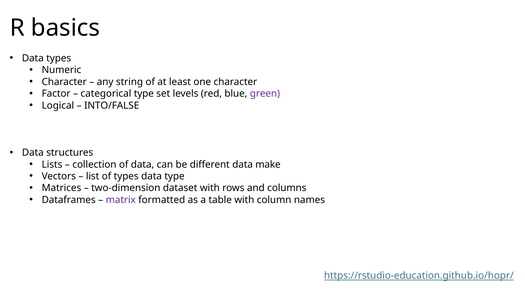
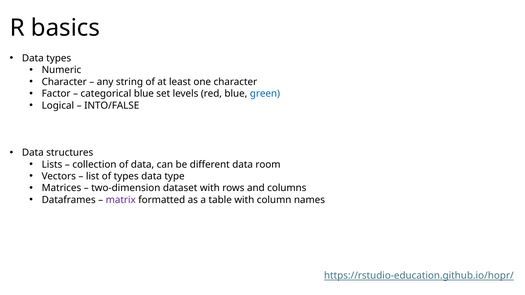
categorical type: type -> blue
green colour: purple -> blue
make: make -> room
